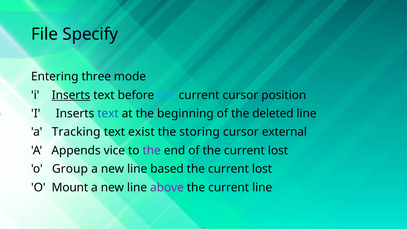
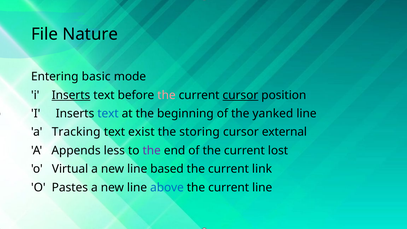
Specify: Specify -> Nature
three: three -> basic
the at (166, 95) colour: light blue -> pink
cursor at (240, 95) underline: none -> present
deleted: deleted -> yanked
vice: vice -> less
Group: Group -> Virtual
lost at (262, 169): lost -> link
Mount: Mount -> Pastes
above colour: purple -> blue
